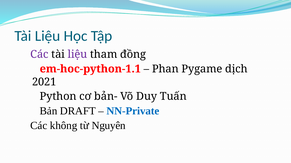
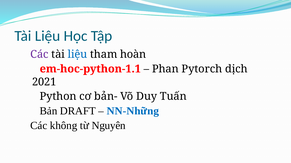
liệu at (77, 55) colour: purple -> blue
đồng: đồng -> hoàn
Pygame: Pygame -> Pytorch
NN-Private: NN-Private -> NN-Những
